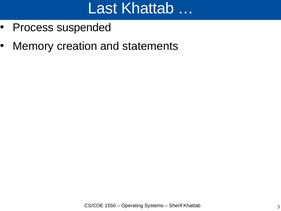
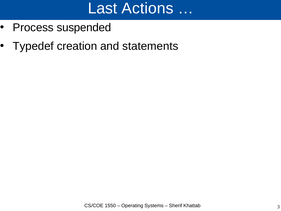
Last Khattab: Khattab -> Actions
Memory: Memory -> Typedef
